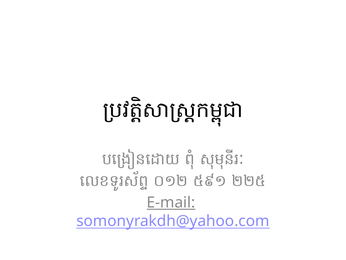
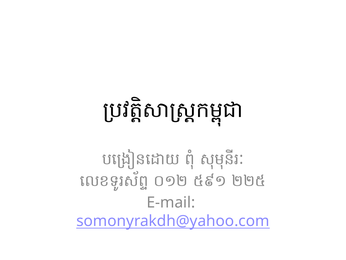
E-mail underline: present -> none
